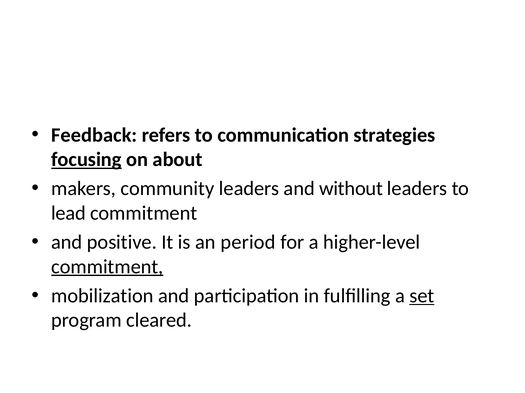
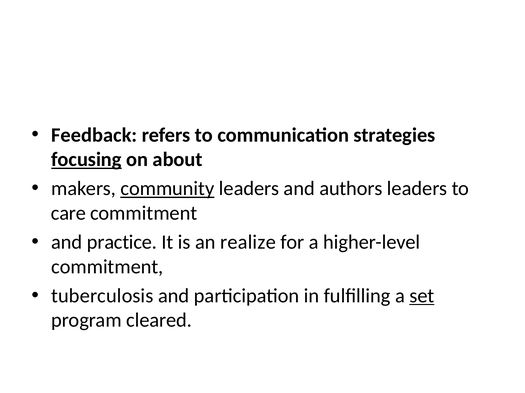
community underline: none -> present
without: without -> authors
lead: lead -> care
positive: positive -> practice
period: period -> realize
commitment at (107, 267) underline: present -> none
mobilization: mobilization -> tuberculosis
